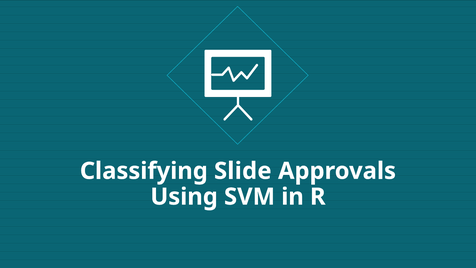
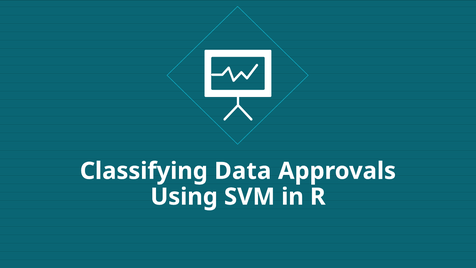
Slide: Slide -> Data
